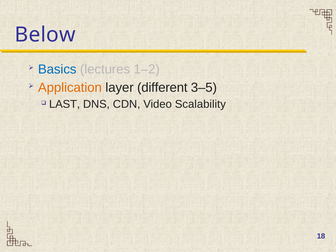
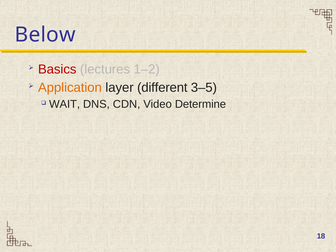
Basics colour: blue -> red
LAST: LAST -> WAIT
Scalability: Scalability -> Determine
